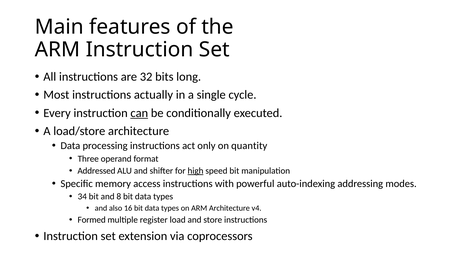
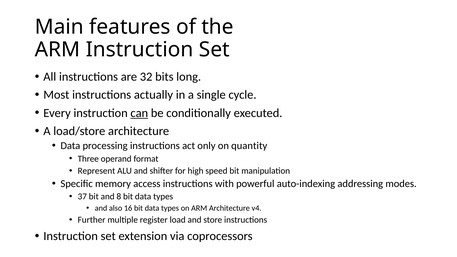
Addressed: Addressed -> Represent
high underline: present -> none
34: 34 -> 37
Formed: Formed -> Further
